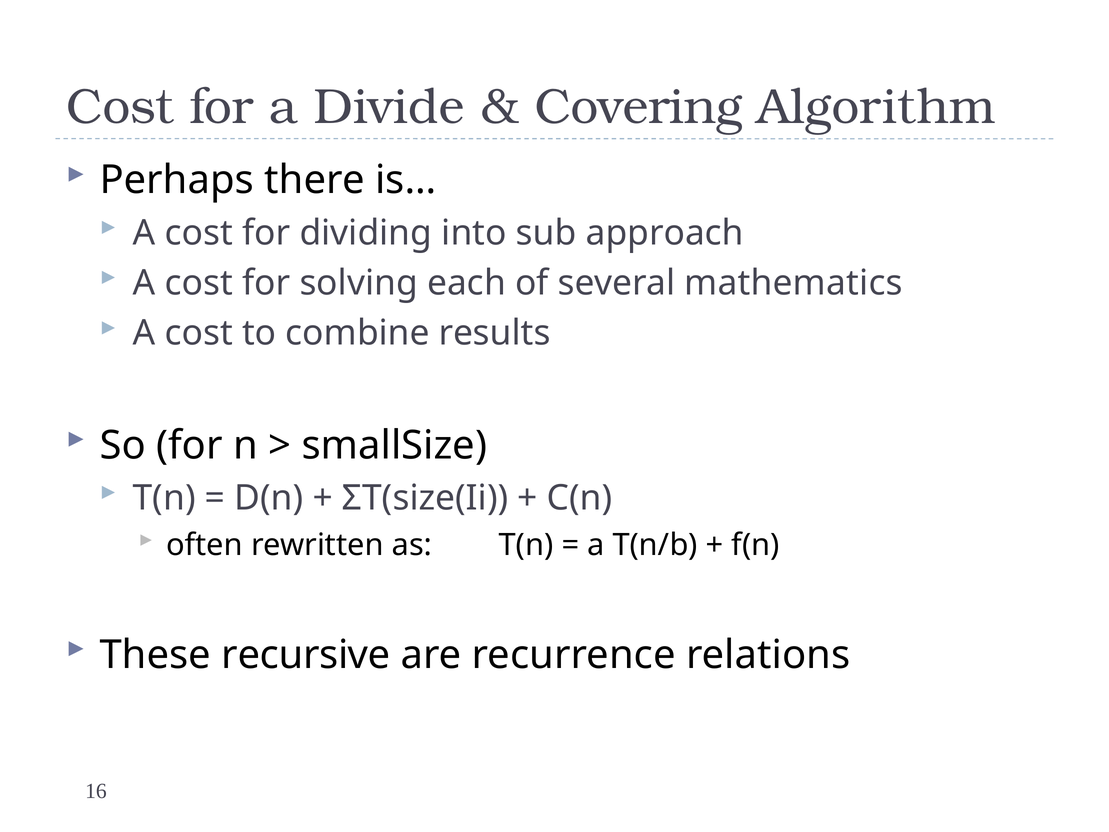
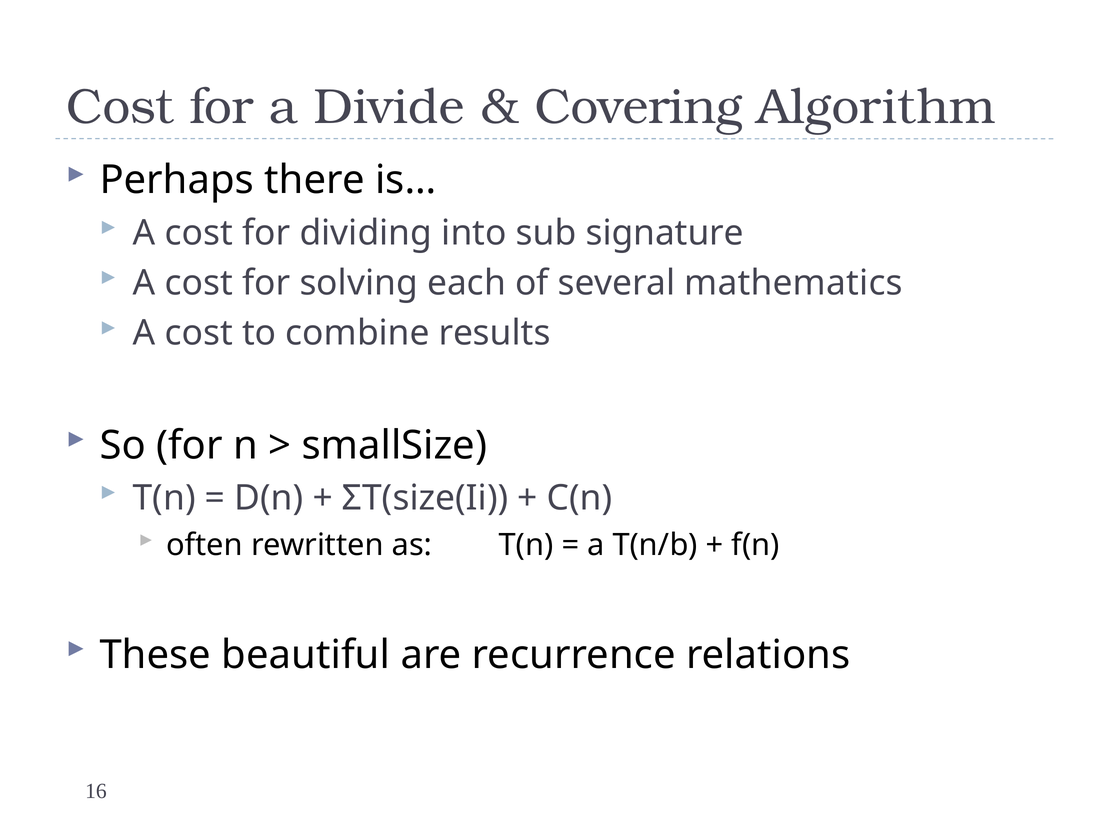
approach: approach -> signature
recursive: recursive -> beautiful
